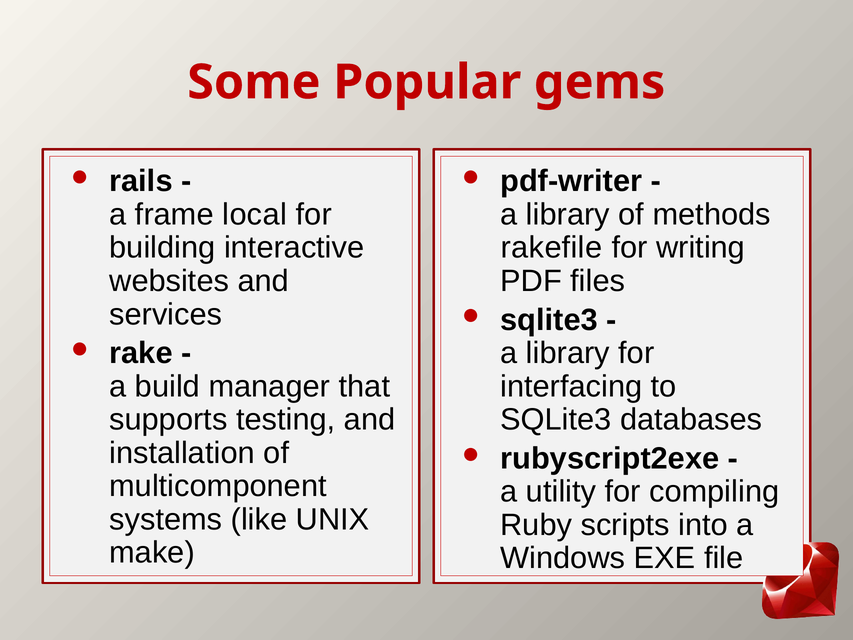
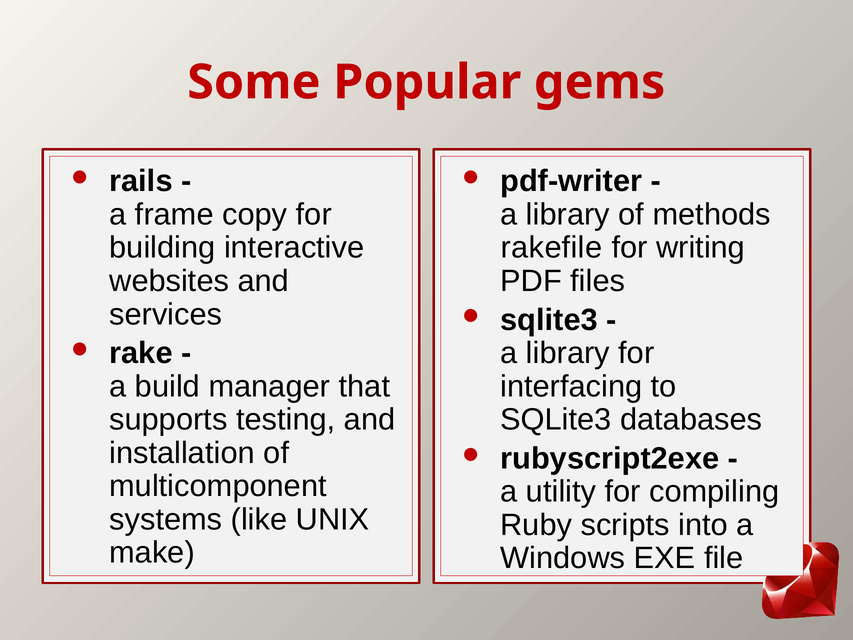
local: local -> copy
